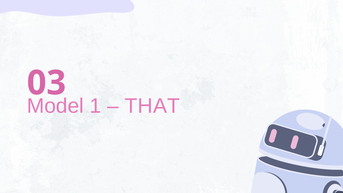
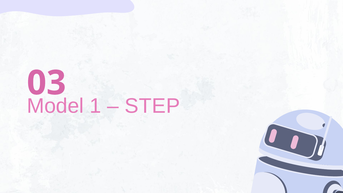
THAT: THAT -> STEP
